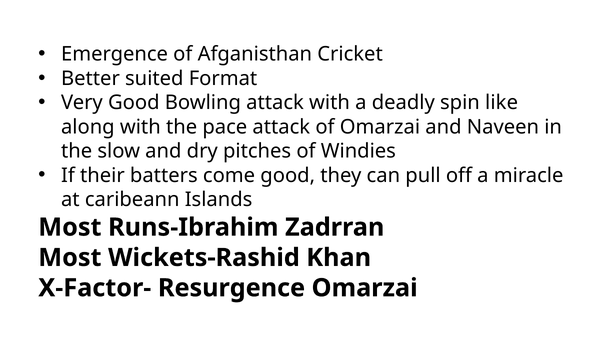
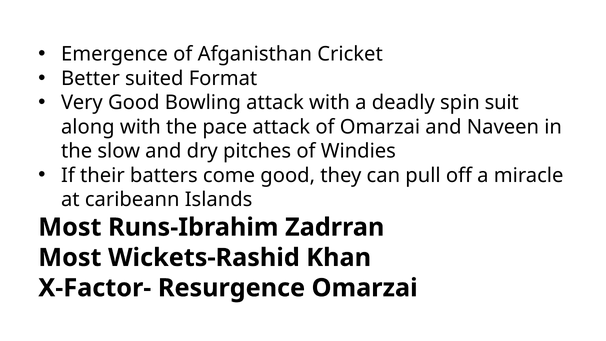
like: like -> suit
